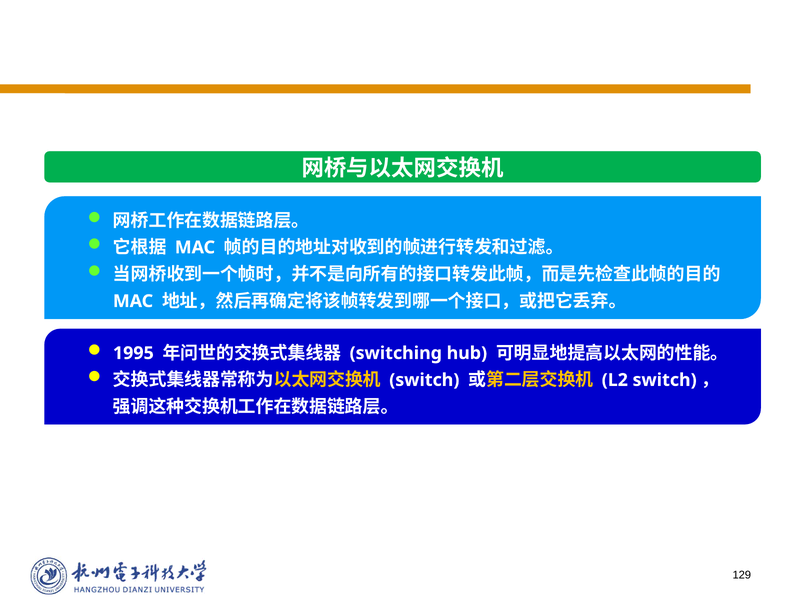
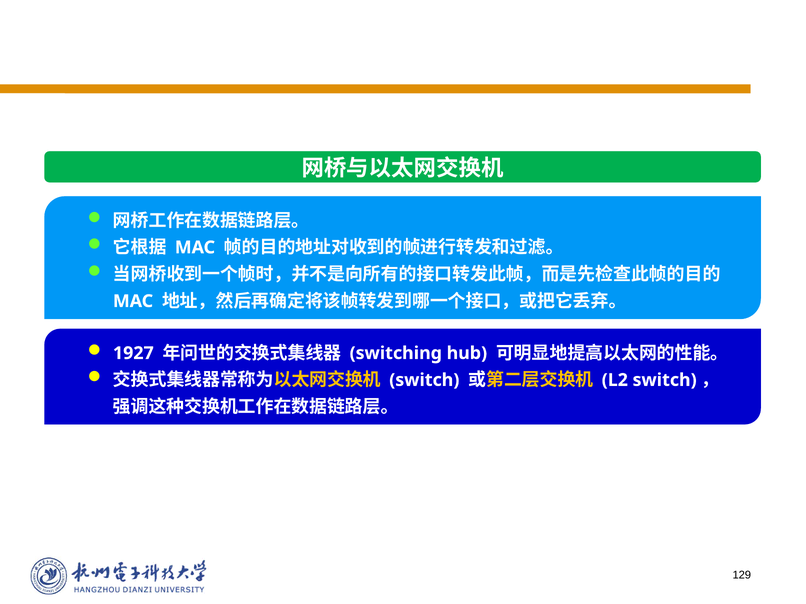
1995: 1995 -> 1927
